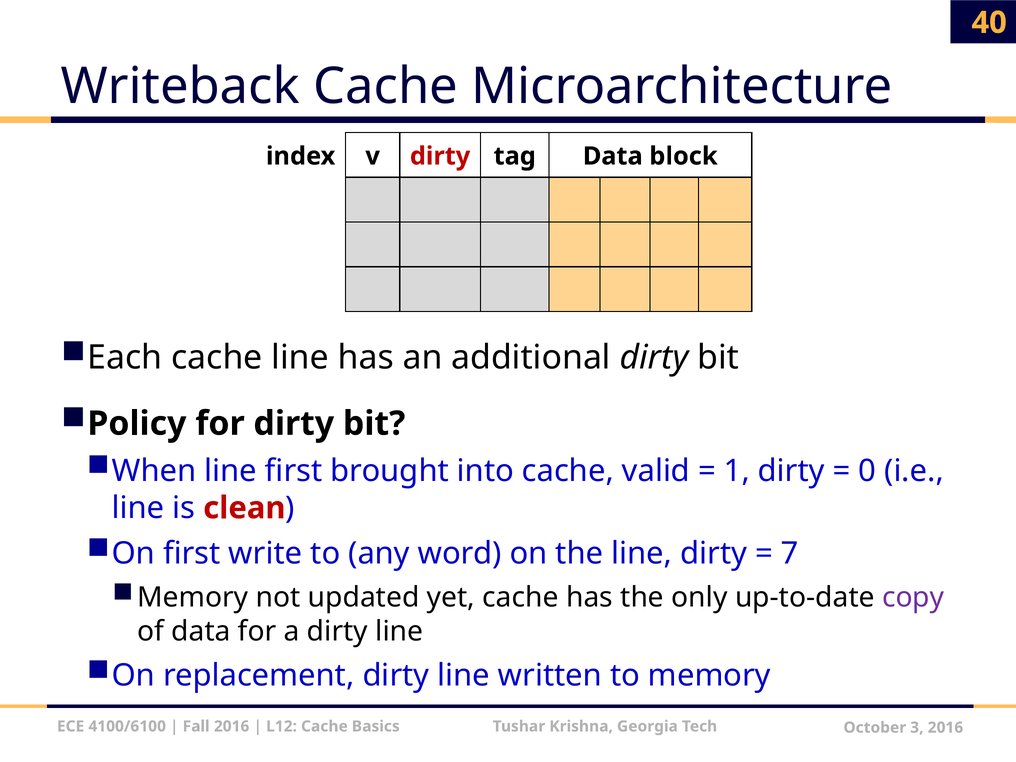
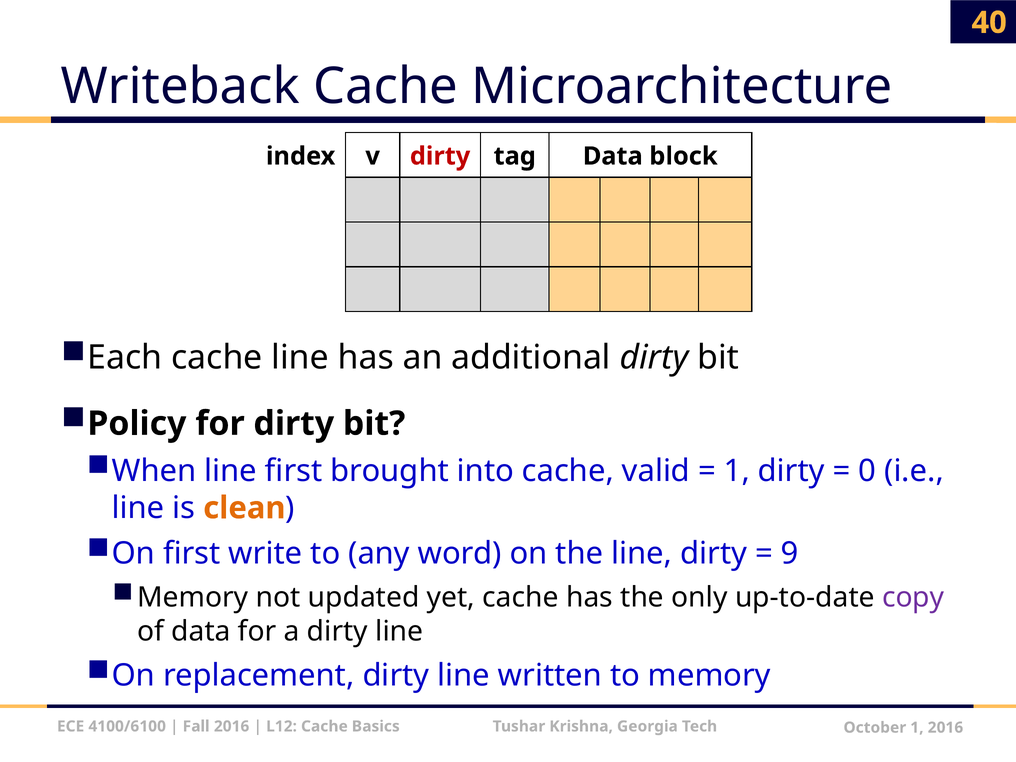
clean colour: red -> orange
7: 7 -> 9
October 3: 3 -> 1
